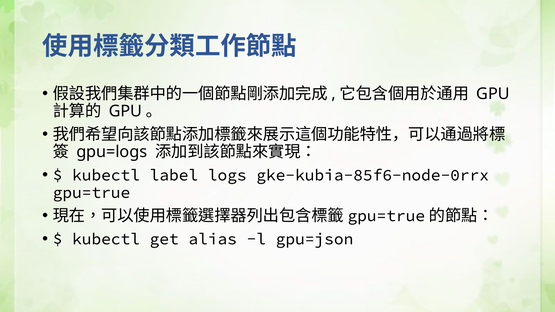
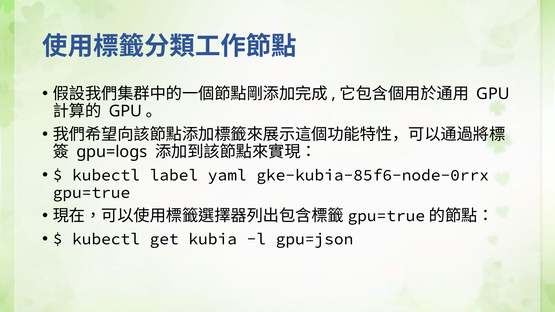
logs: logs -> yaml
alias: alias -> kubia
